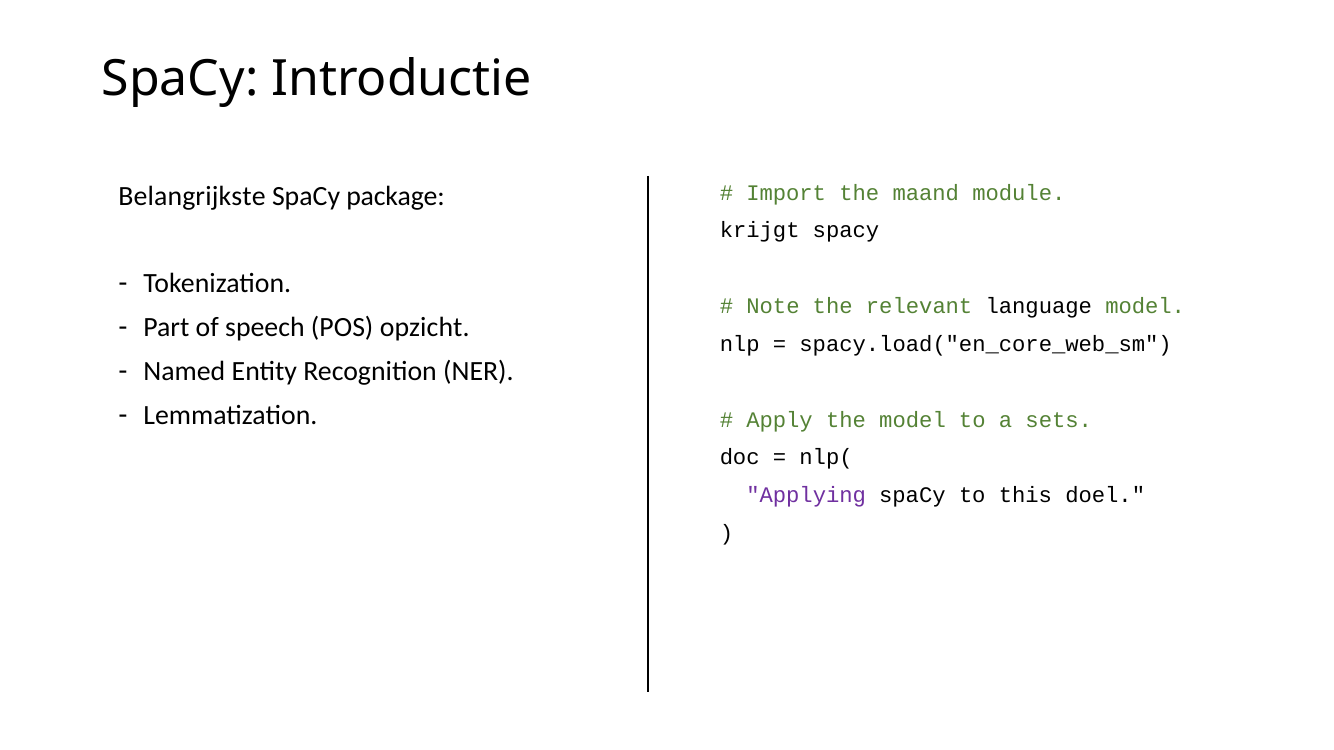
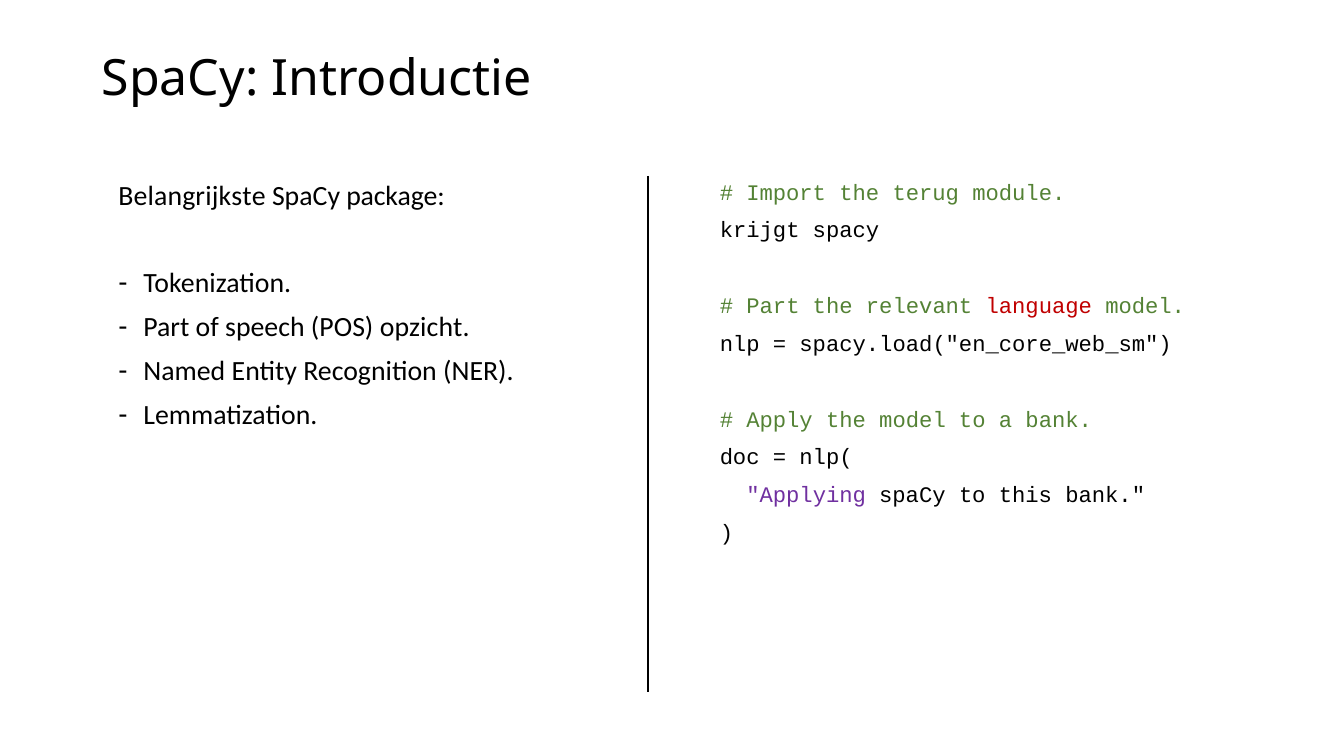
maand: maand -> terug
Note at (773, 306): Note -> Part
language colour: black -> red
a sets: sets -> bank
this doel: doel -> bank
